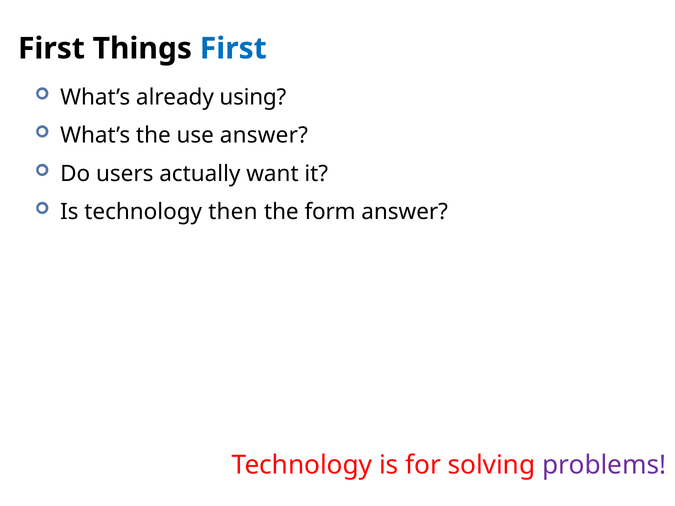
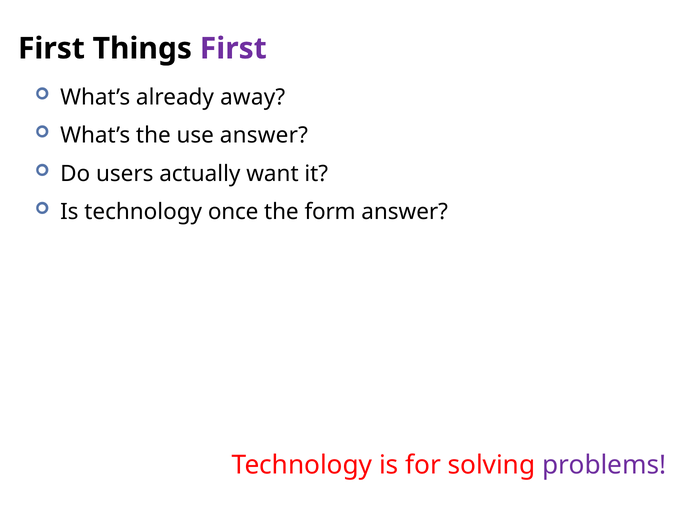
First at (233, 49) colour: blue -> purple
using: using -> away
then: then -> once
